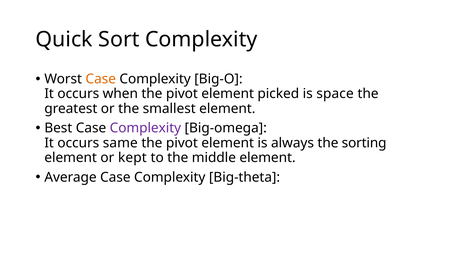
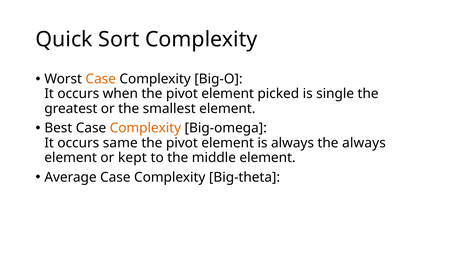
space: space -> single
Complexity at (145, 128) colour: purple -> orange
the sorting: sorting -> always
